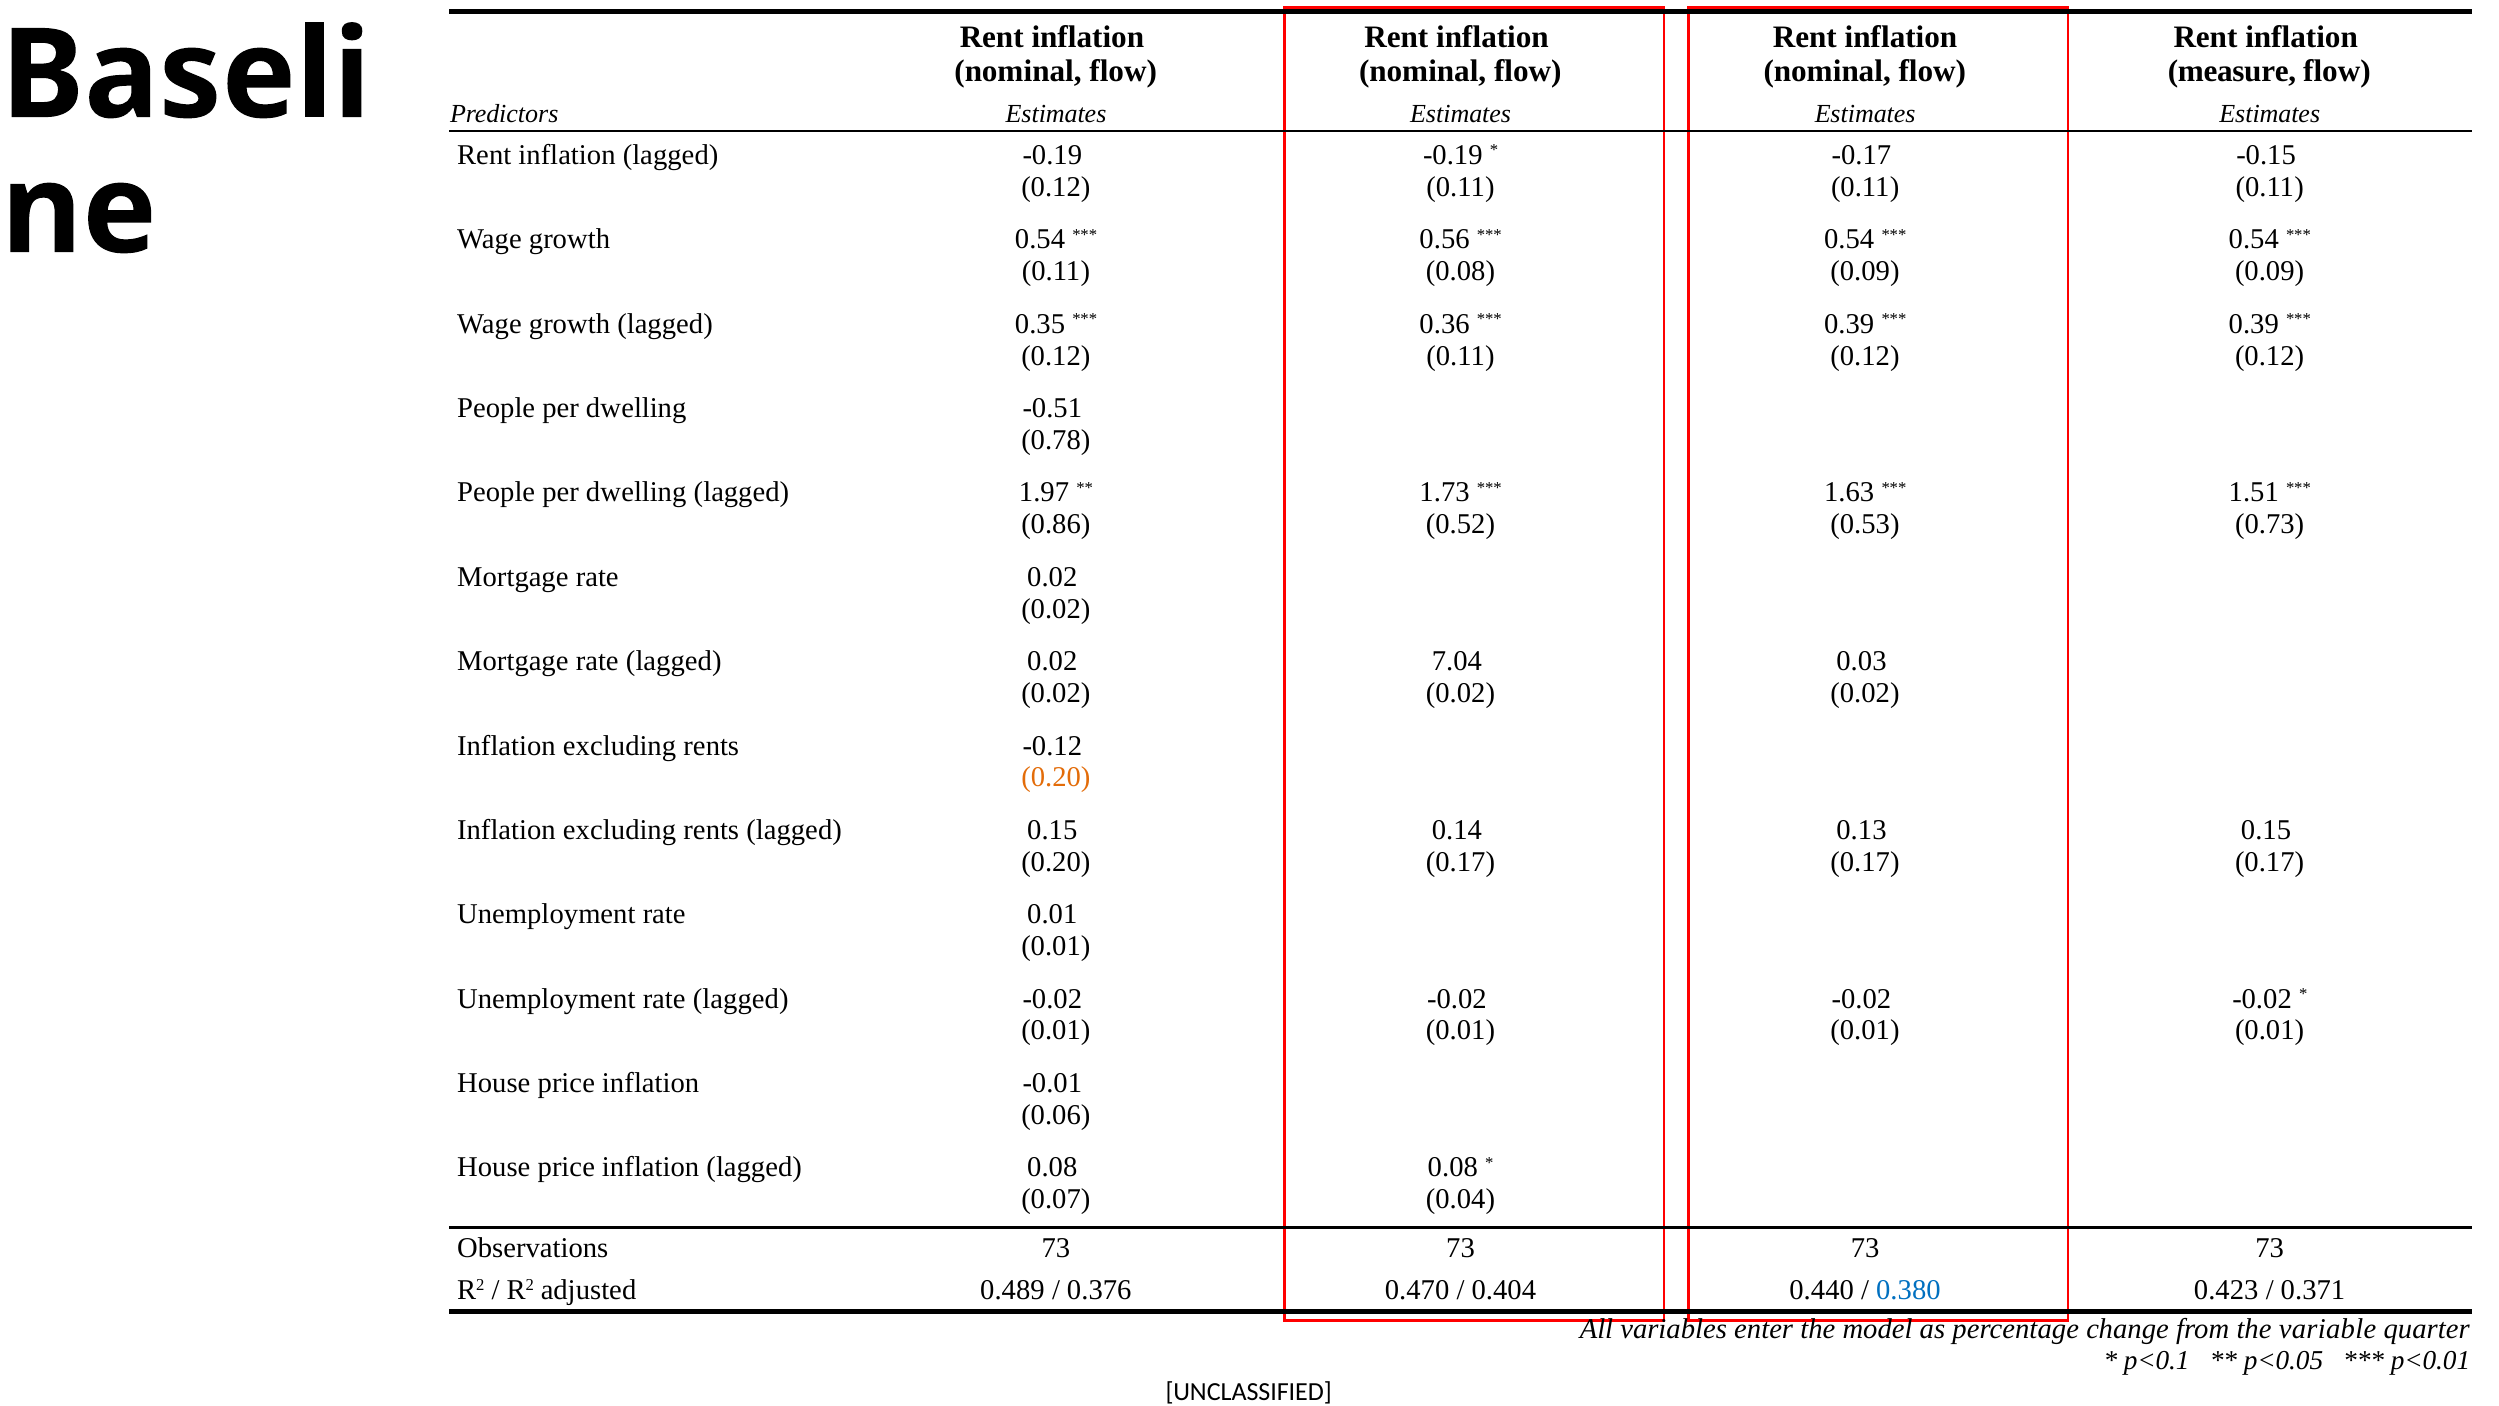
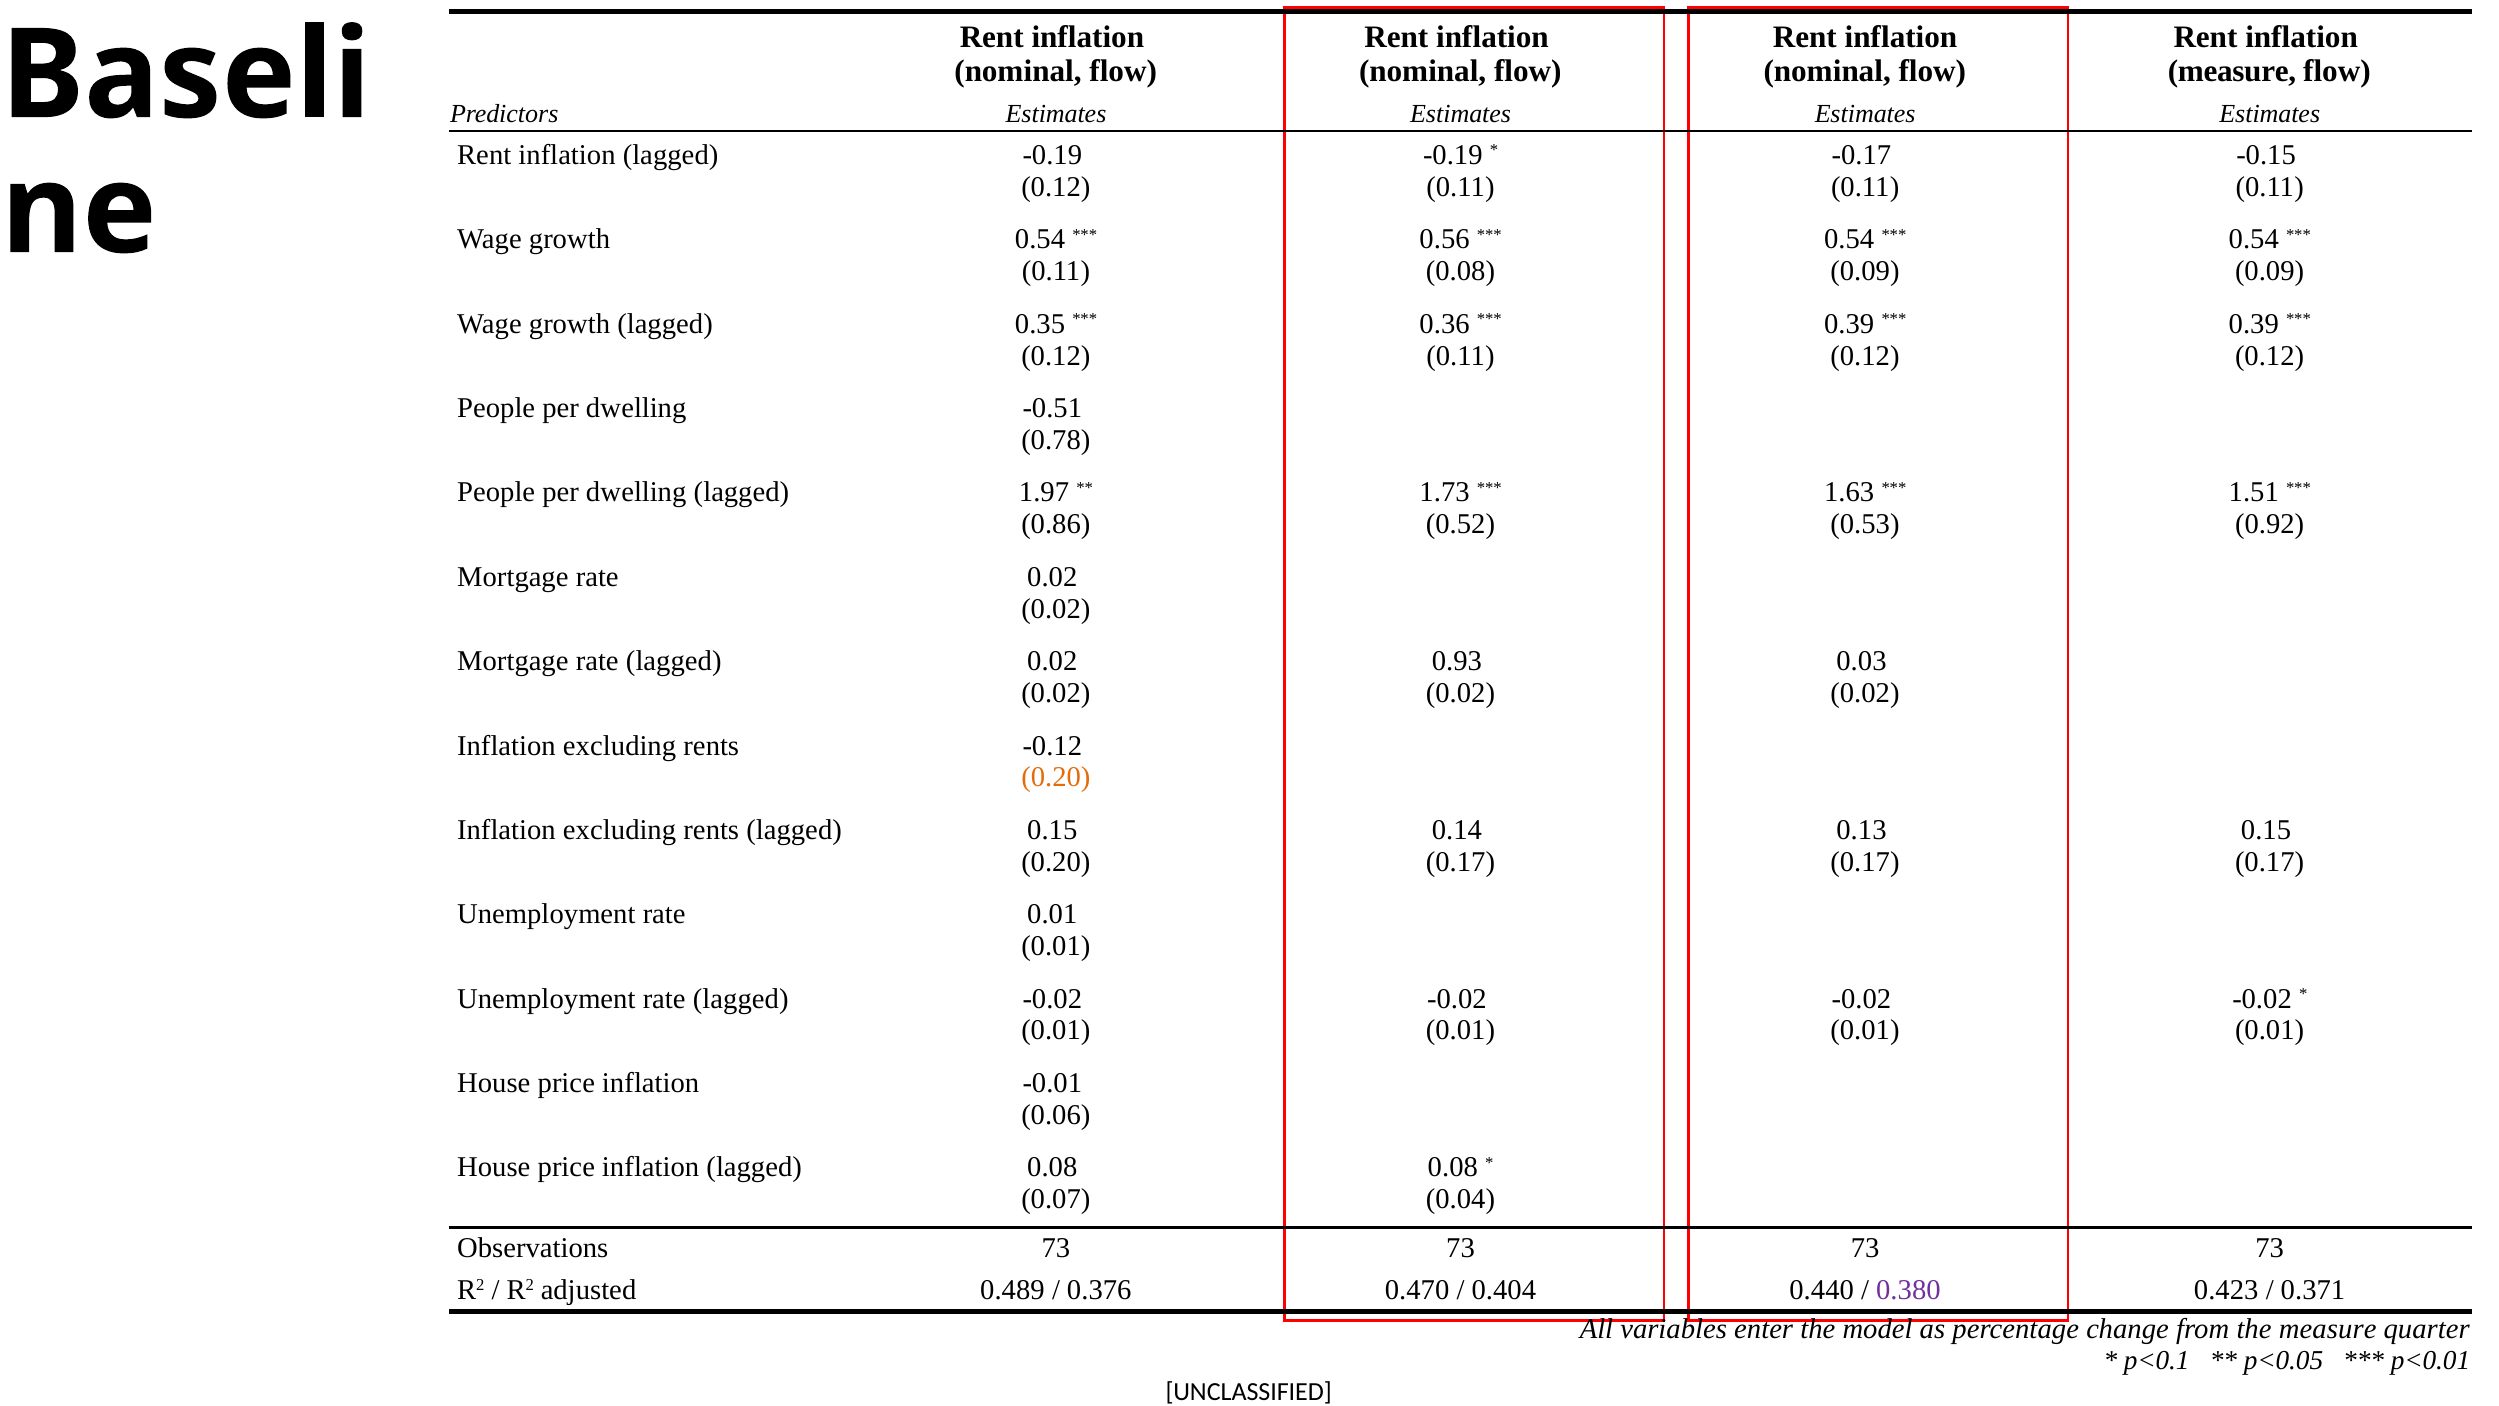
0.73: 0.73 -> 0.92
7.04: 7.04 -> 0.93
0.380 colour: blue -> purple
the variable: variable -> measure
